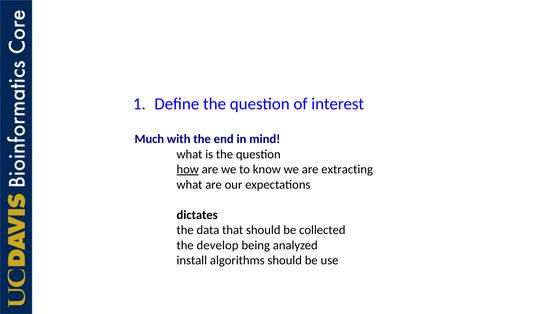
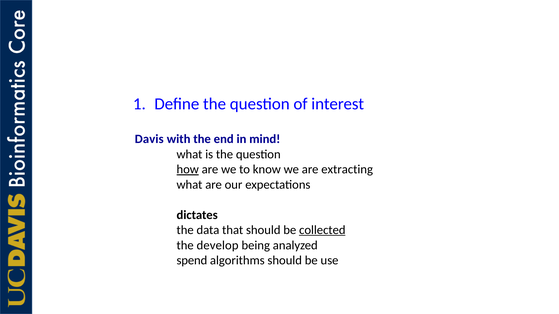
Much: Much -> Davis
collected underline: none -> present
install: install -> spend
